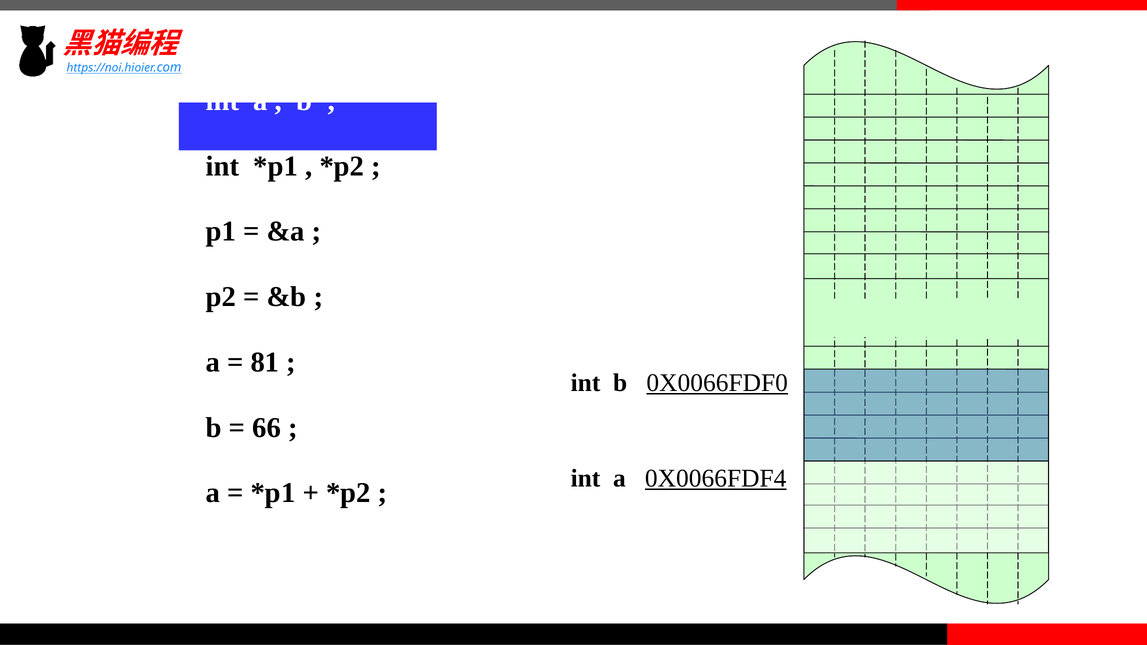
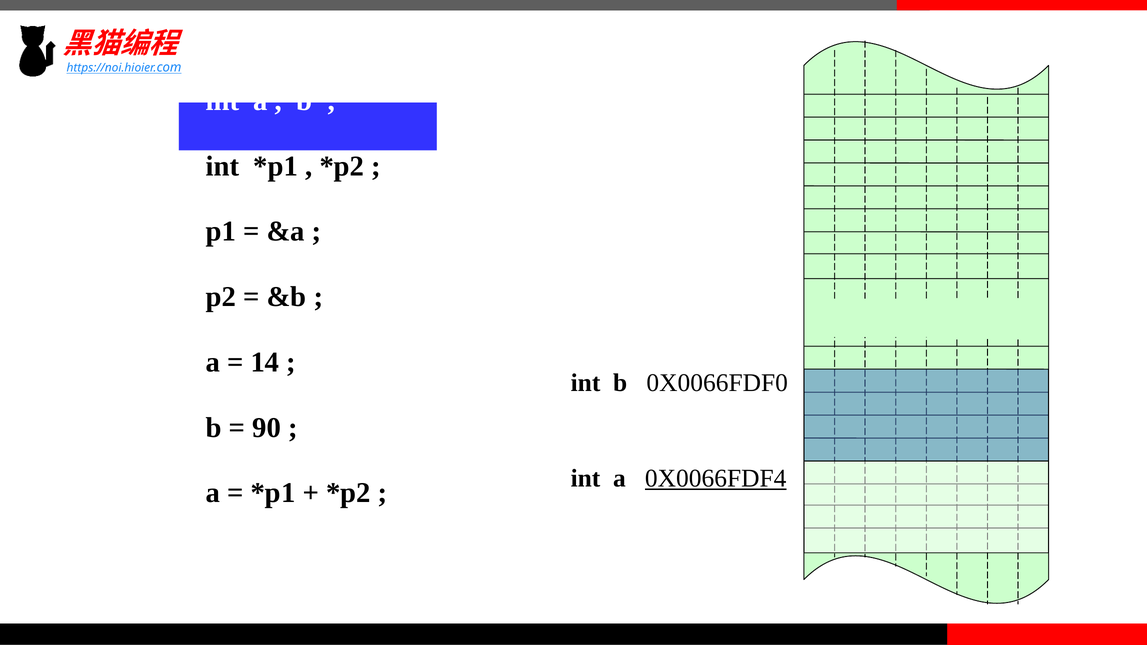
81: 81 -> 14
0X0066FDF0 underline: present -> none
66: 66 -> 90
